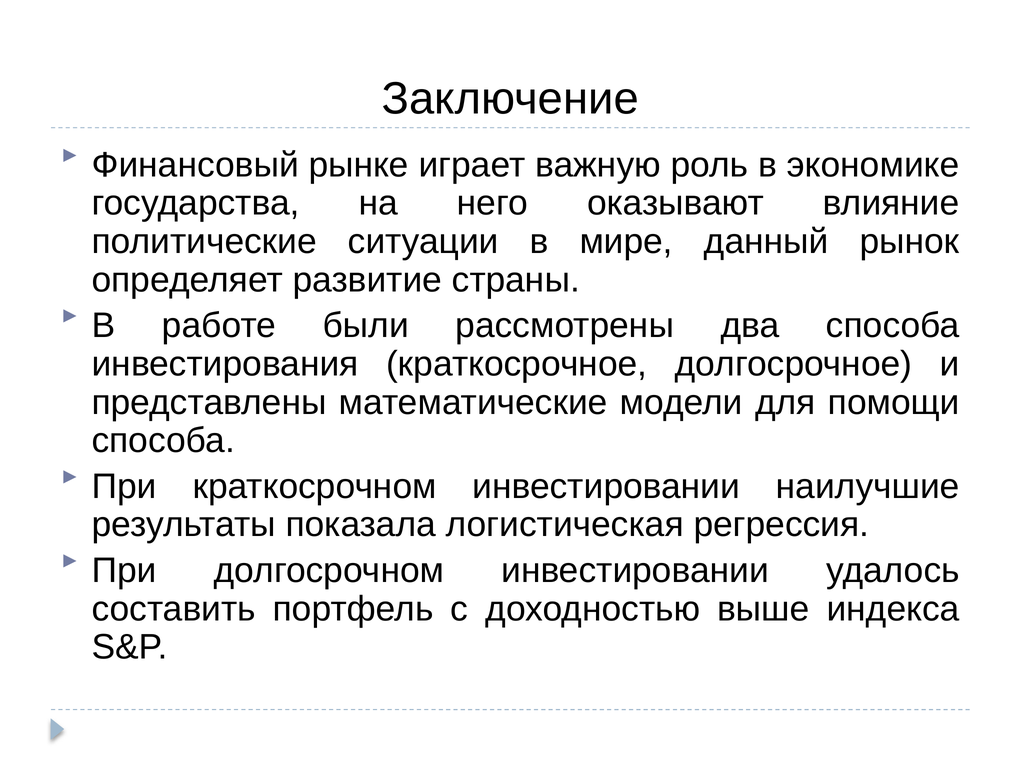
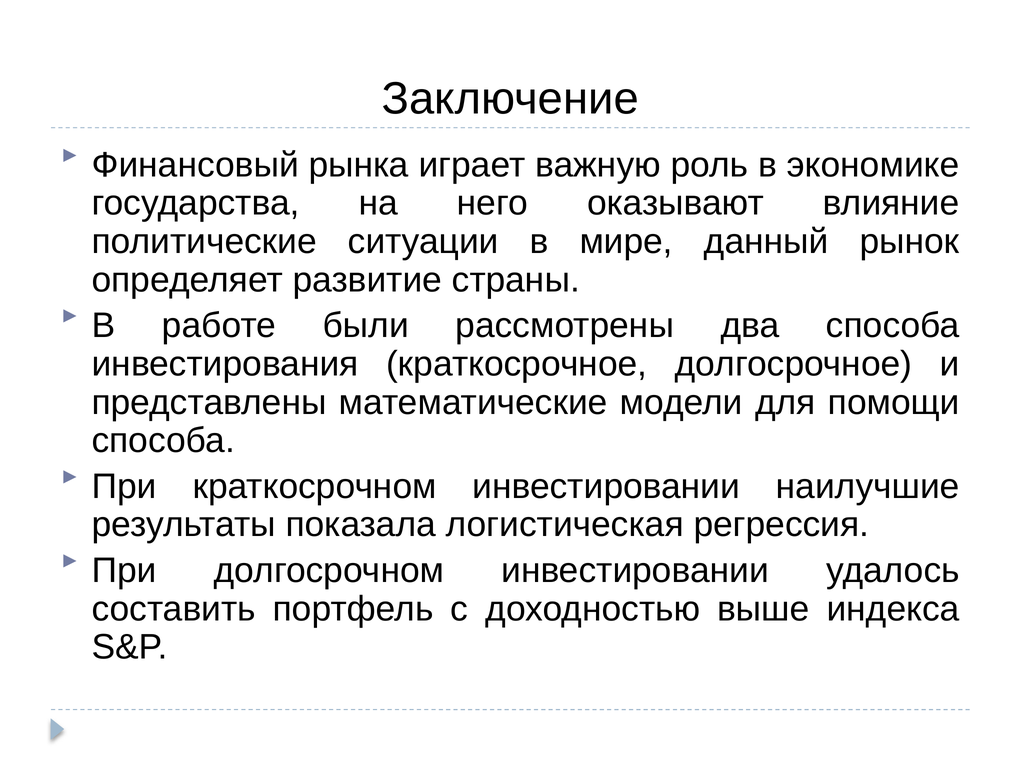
рынке: рынке -> рынка
